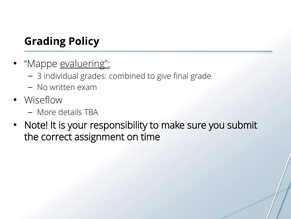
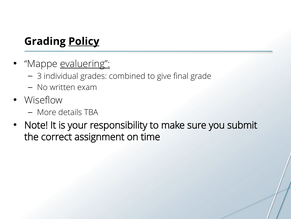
Policy underline: none -> present
